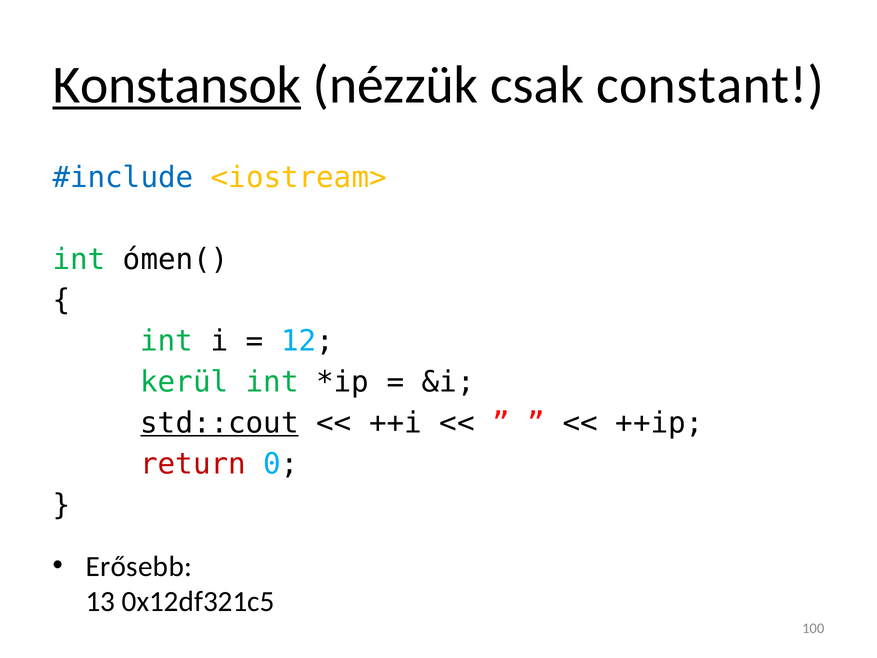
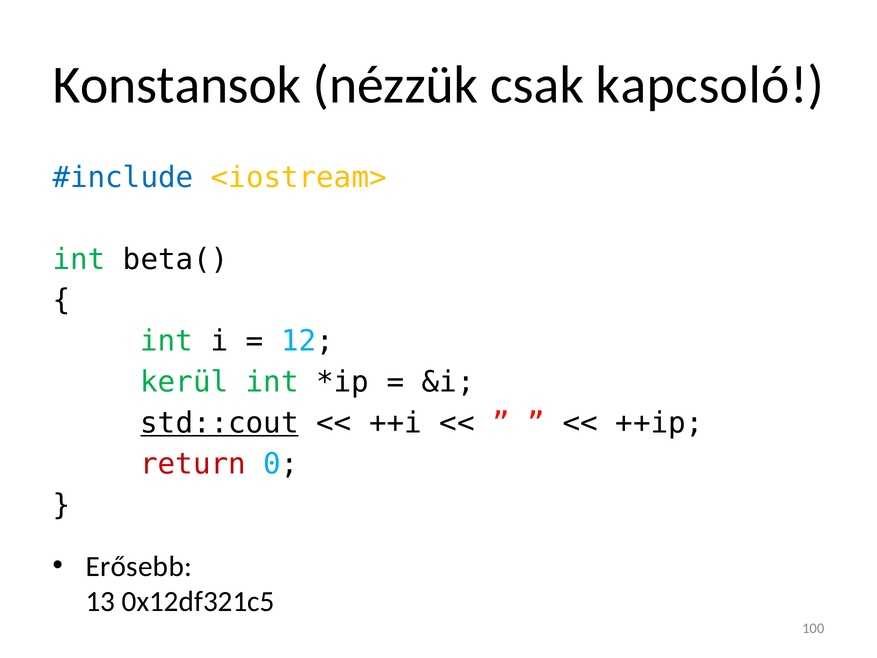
Konstansok underline: present -> none
constant: constant -> kapcsoló
ómen(: ómen( -> beta(
